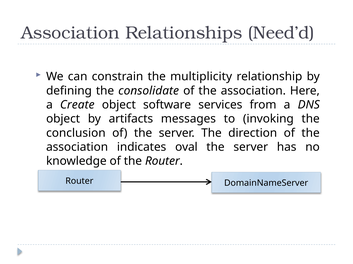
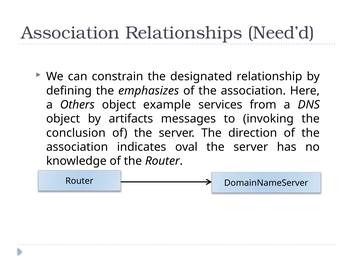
multiplicity: multiplicity -> designated
consolidate: consolidate -> emphasizes
Create: Create -> Others
software: software -> example
